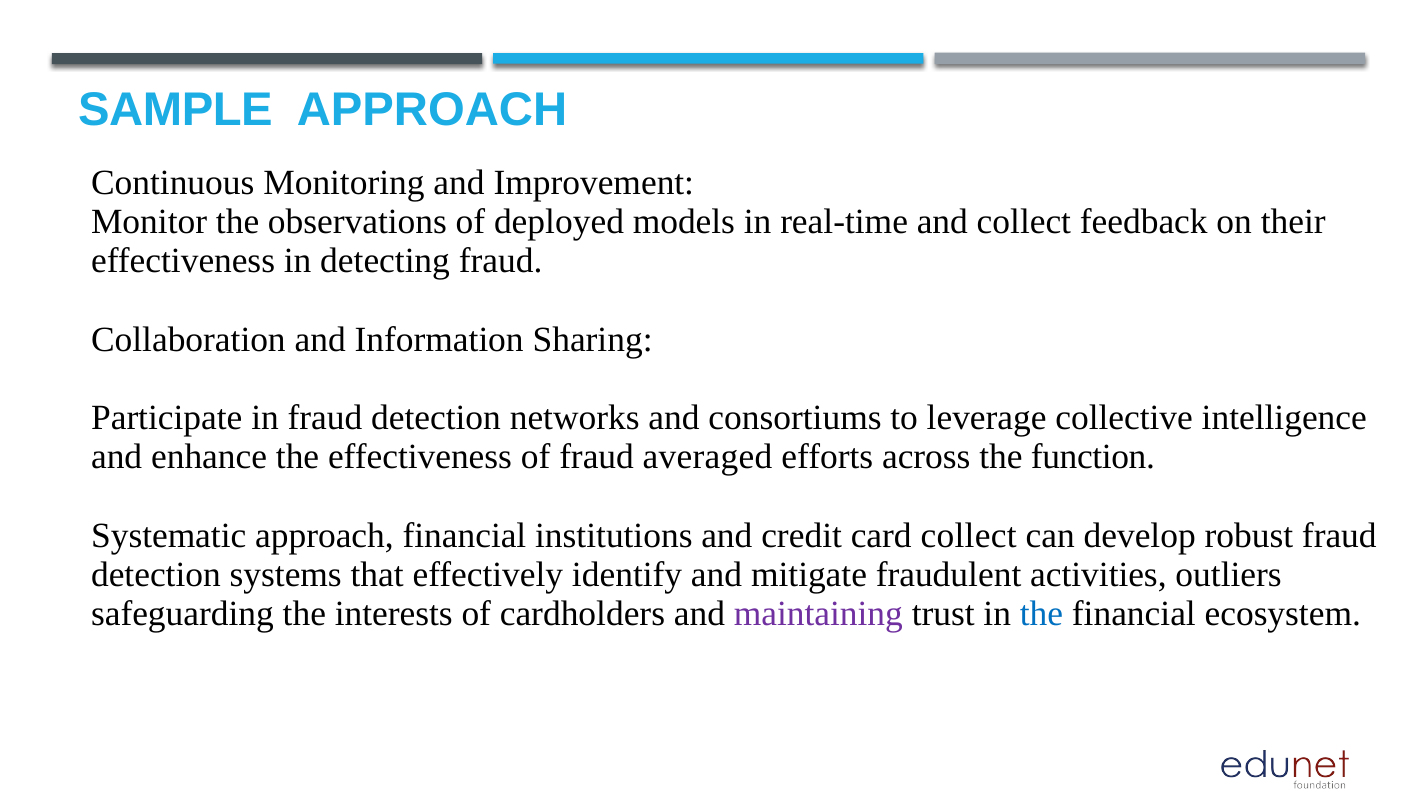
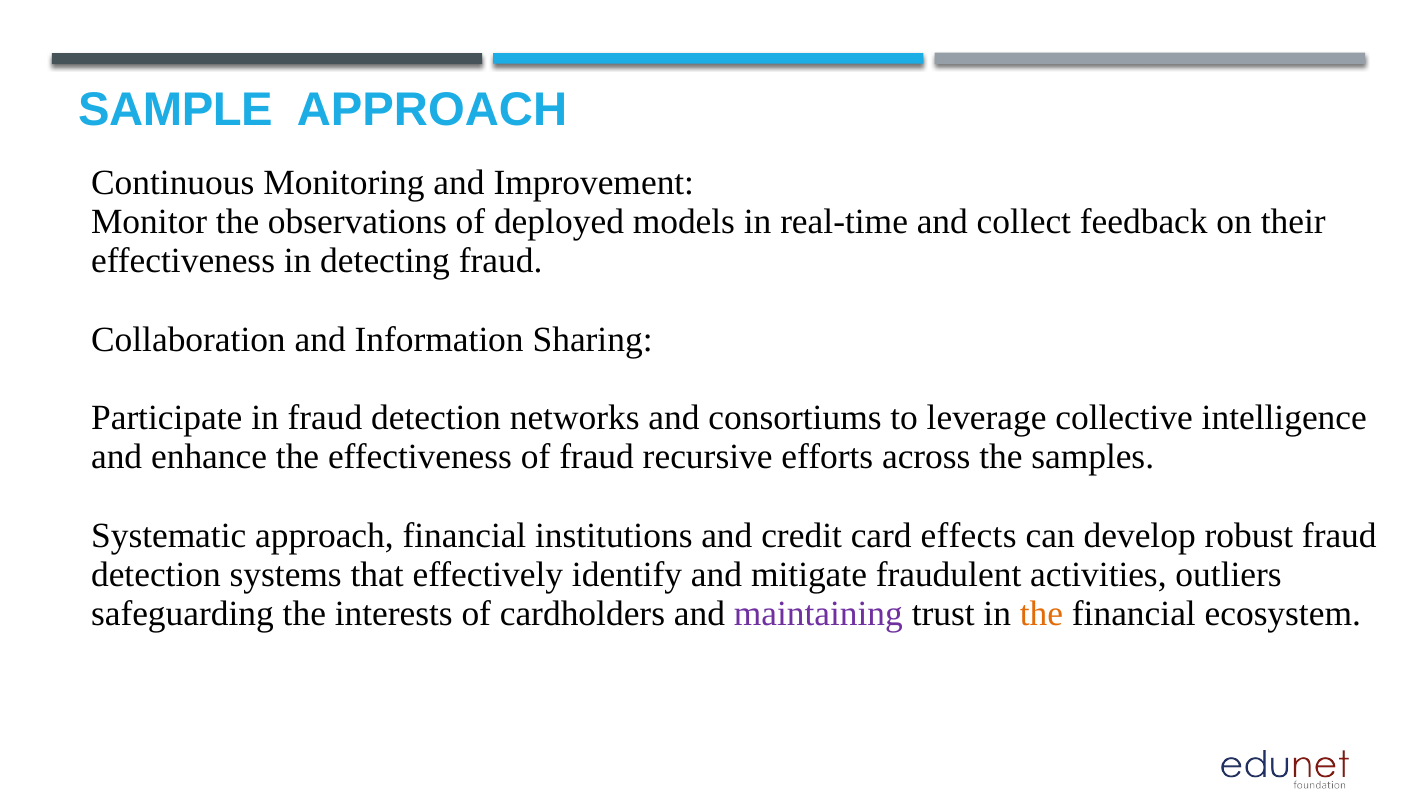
averaged: averaged -> recursive
function: function -> samples
card collect: collect -> effects
the at (1042, 614) colour: blue -> orange
